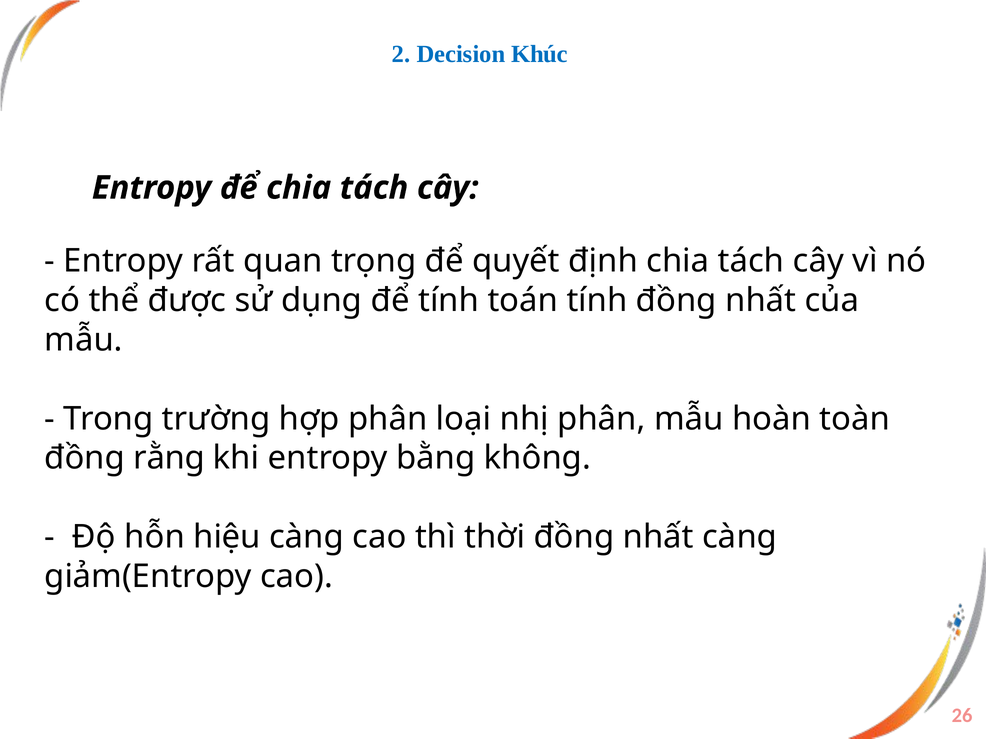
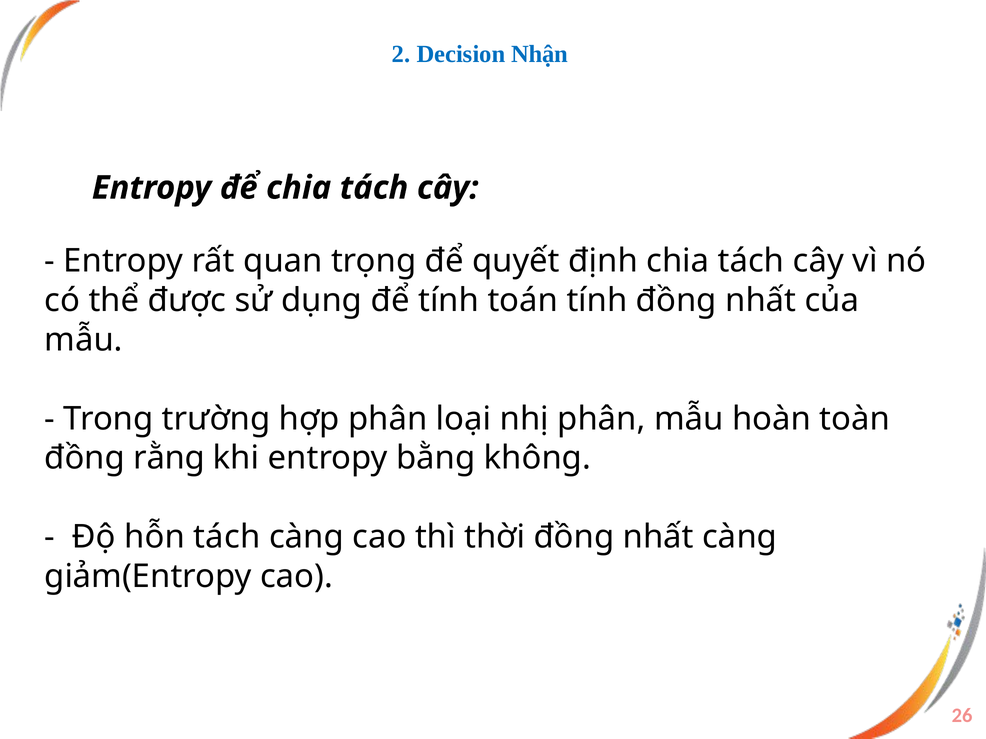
Khúc: Khúc -> Nhận
hỗn hiệu: hiệu -> tách
